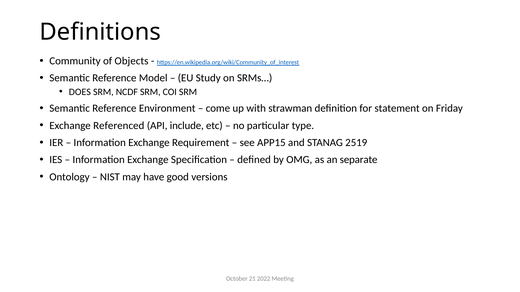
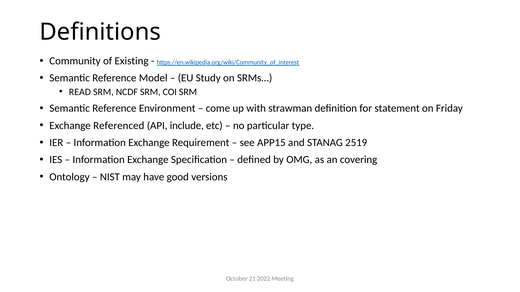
Objects: Objects -> Existing
DOES: DOES -> READ
separate: separate -> covering
